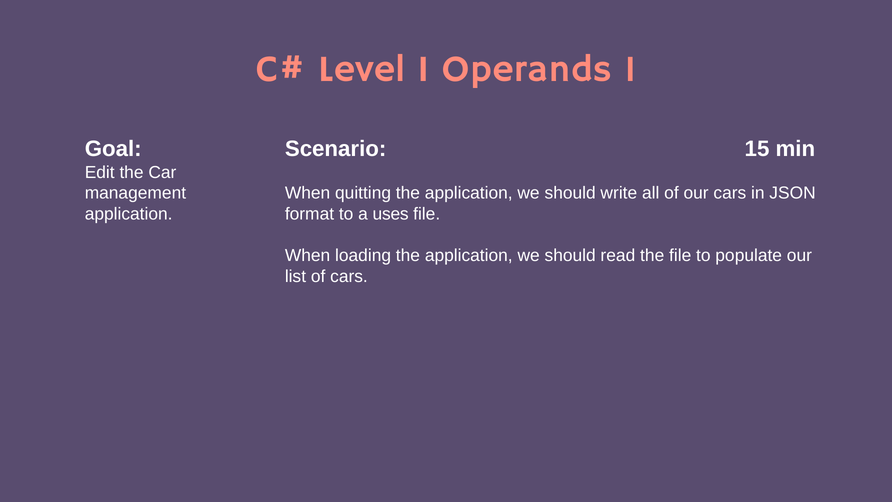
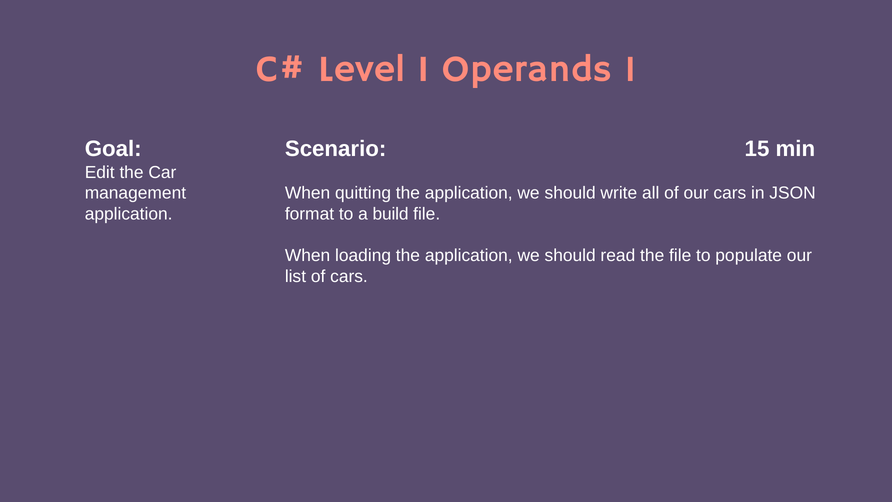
uses: uses -> build
